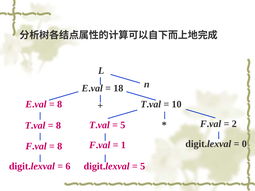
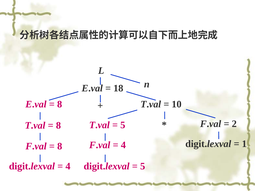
0: 0 -> 1
1 at (123, 145): 1 -> 4
6 at (68, 166): 6 -> 4
